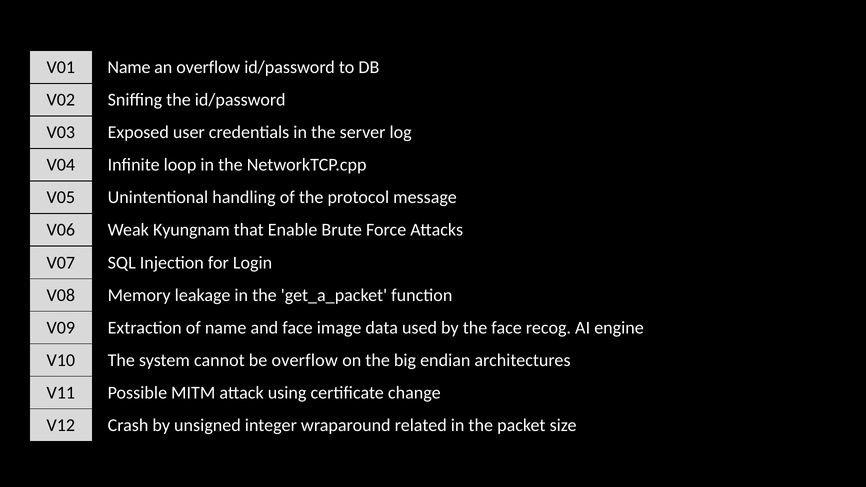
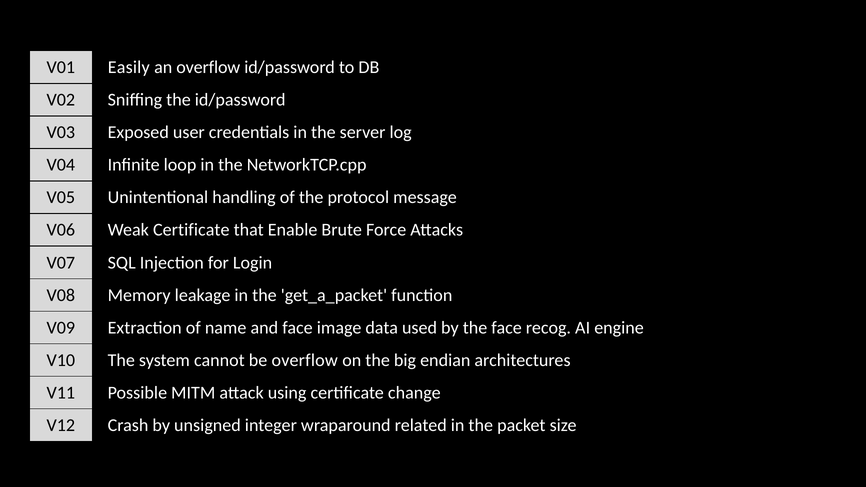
V01 Name: Name -> Easily
Weak Kyungnam: Kyungnam -> Certificate
